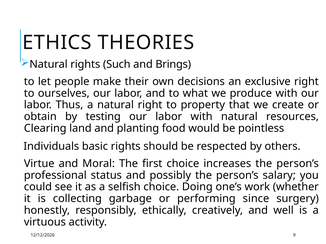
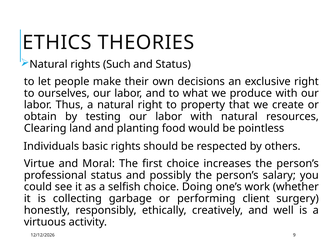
and Brings: Brings -> Status
since: since -> client
